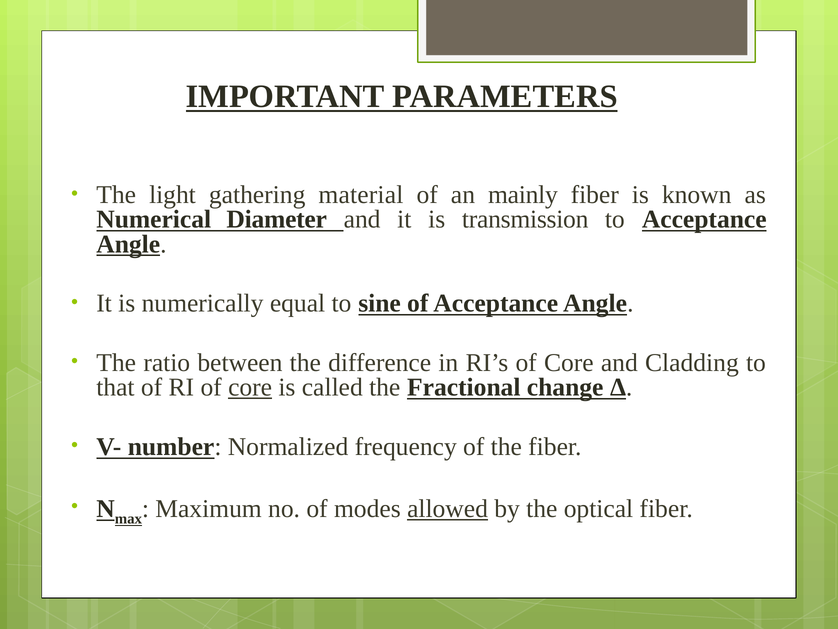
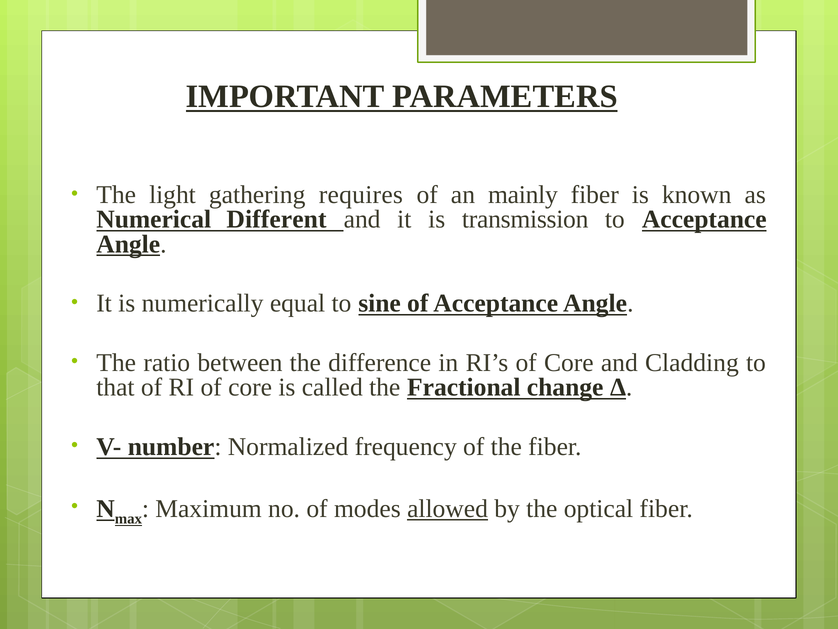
material: material -> requires
Diameter: Diameter -> Different
core at (250, 387) underline: present -> none
